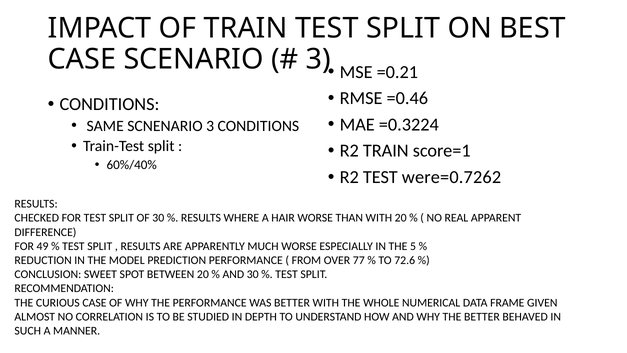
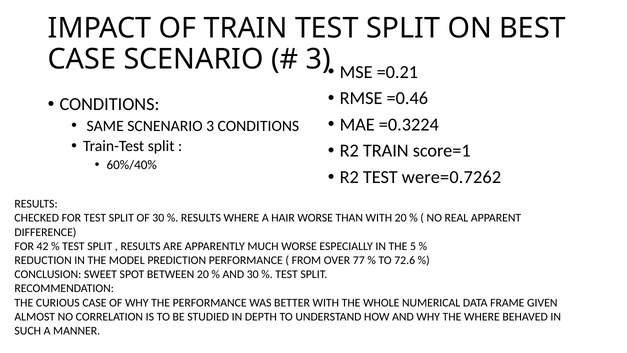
49: 49 -> 42
THE BETTER: BETTER -> WHERE
